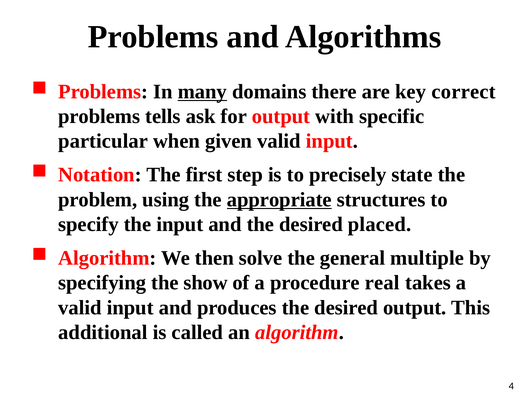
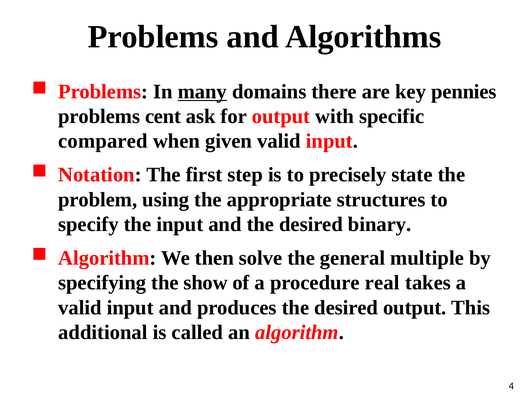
correct: correct -> pennies
tells: tells -> cent
particular: particular -> compared
appropriate underline: present -> none
placed: placed -> binary
